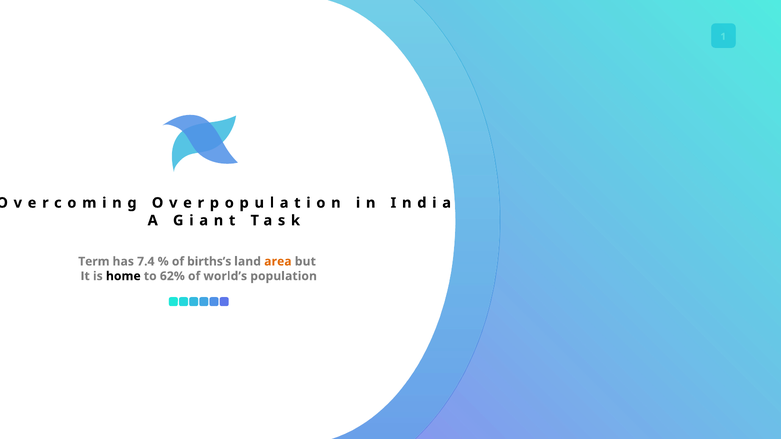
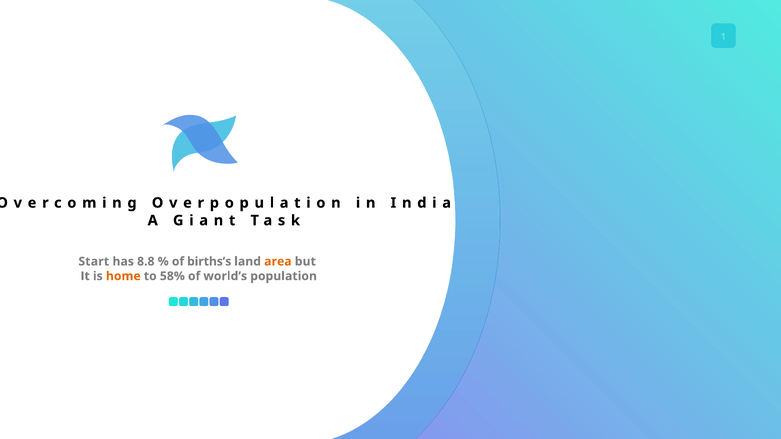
Term: Term -> Start
7.4: 7.4 -> 8.8
home colour: black -> orange
62%: 62% -> 58%
